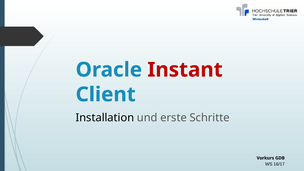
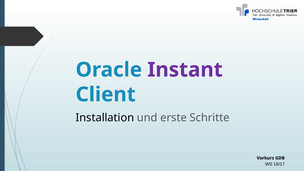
Instant colour: red -> purple
